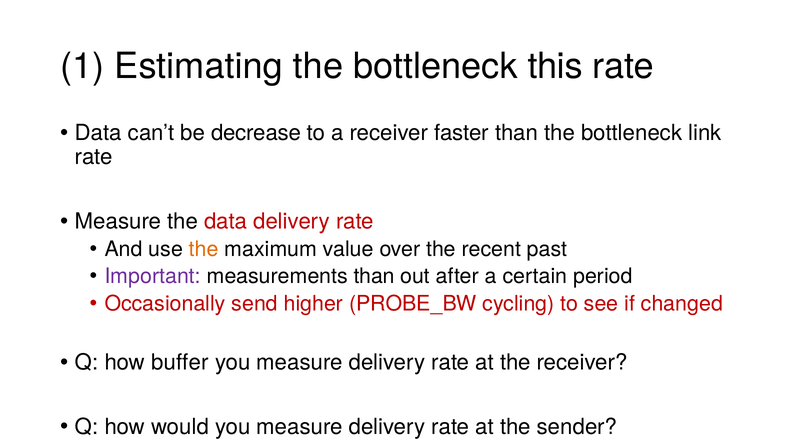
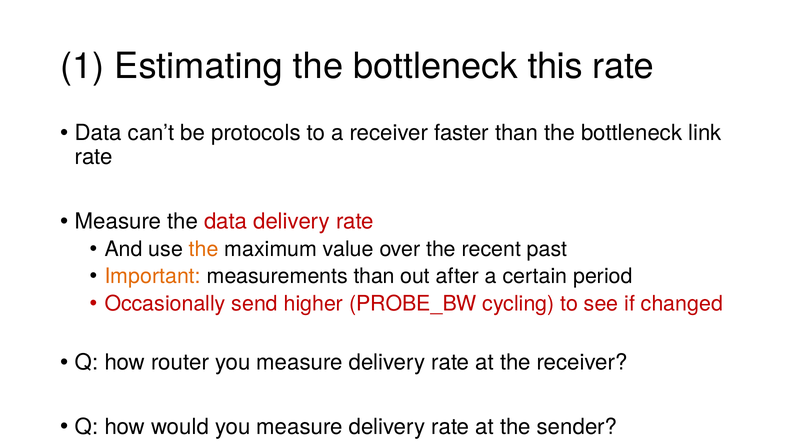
decrease: decrease -> protocols
Important colour: purple -> orange
buffer: buffer -> router
